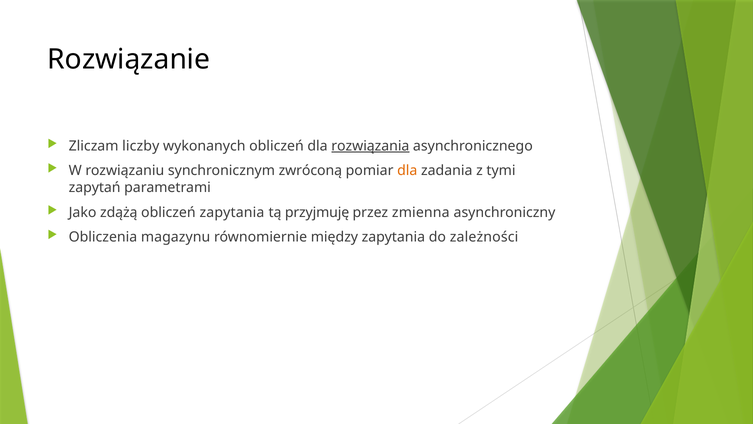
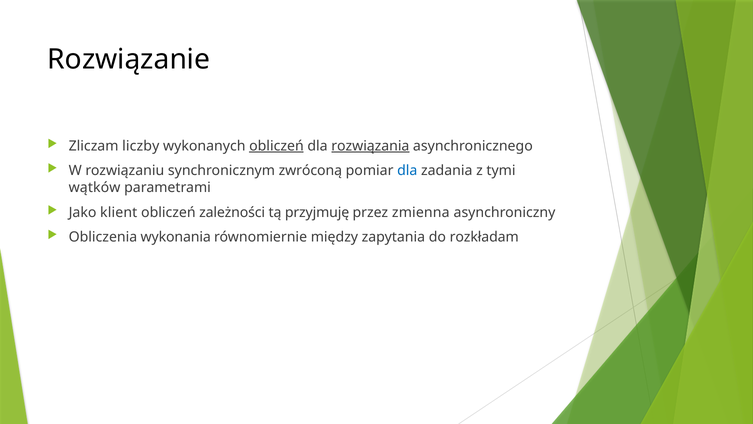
obliczeń at (276, 146) underline: none -> present
dla at (407, 171) colour: orange -> blue
zapytań: zapytań -> wątków
zdążą: zdążą -> klient
obliczeń zapytania: zapytania -> zależności
magazynu: magazynu -> wykonania
zależności: zależności -> rozkładam
